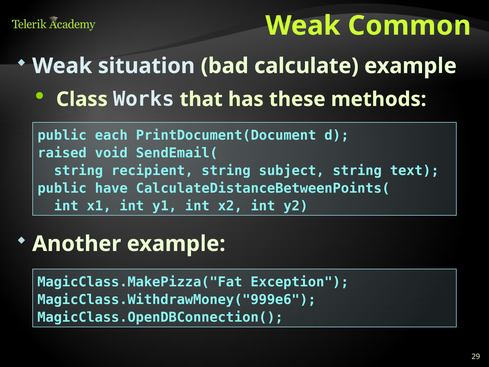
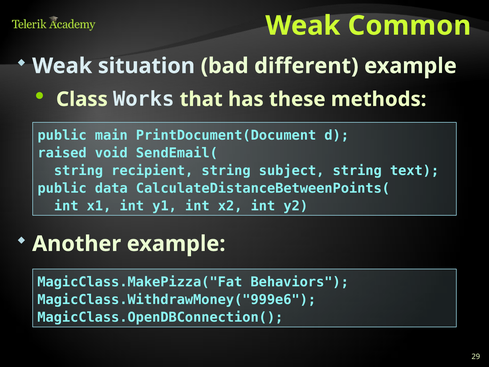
calculate: calculate -> different
each: each -> main
have: have -> data
Exception: Exception -> Behaviors
